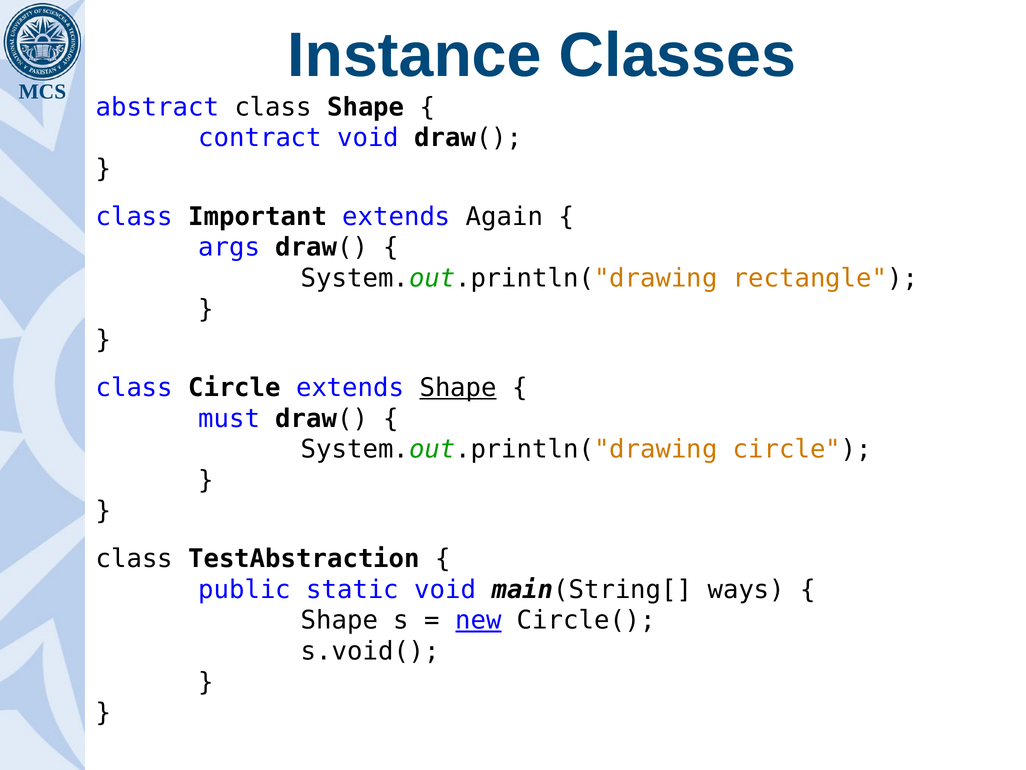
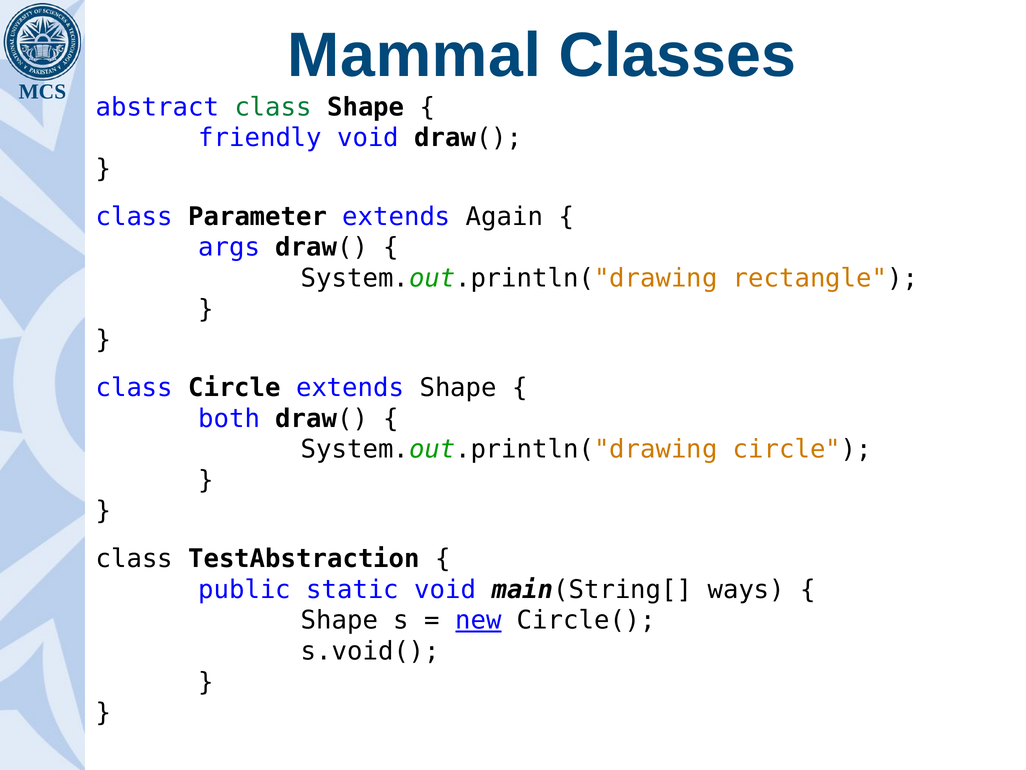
Instance: Instance -> Mammal
class at (273, 107) colour: black -> green
contract: contract -> friendly
Important: Important -> Parameter
Shape at (458, 388) underline: present -> none
must: must -> both
